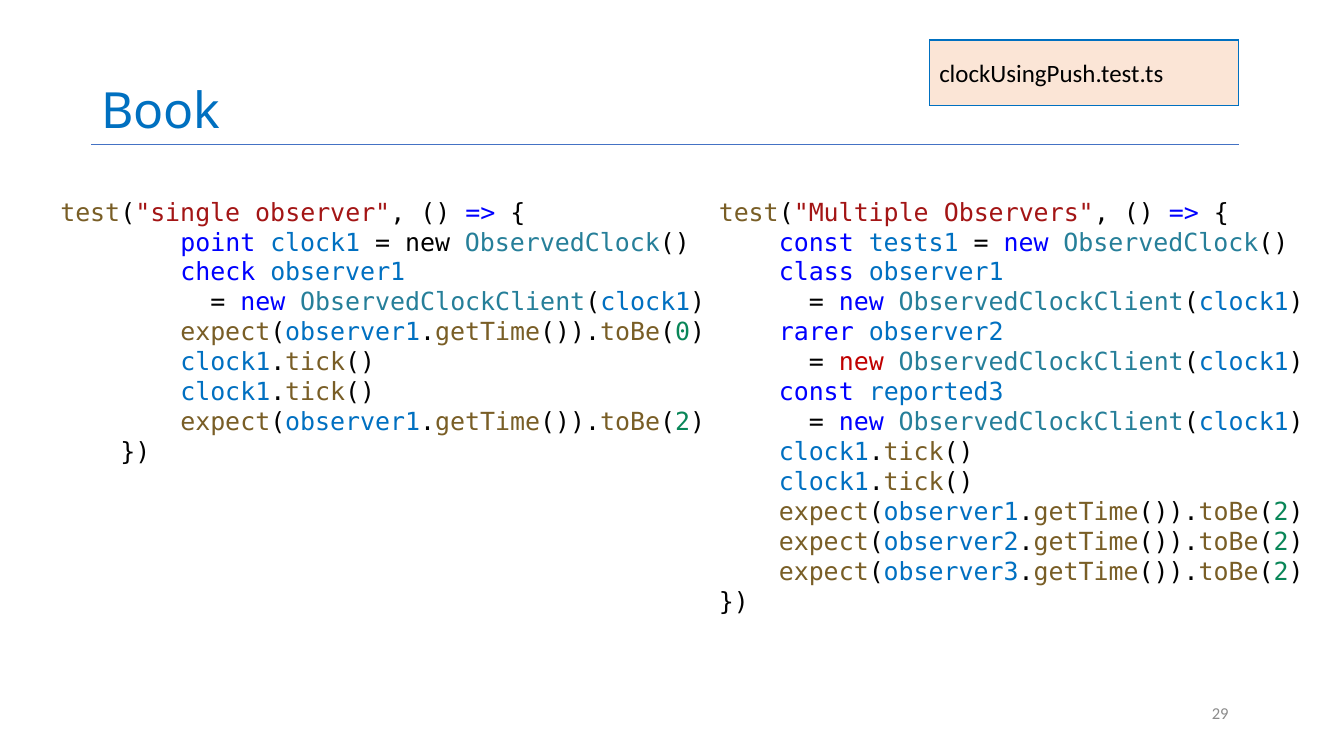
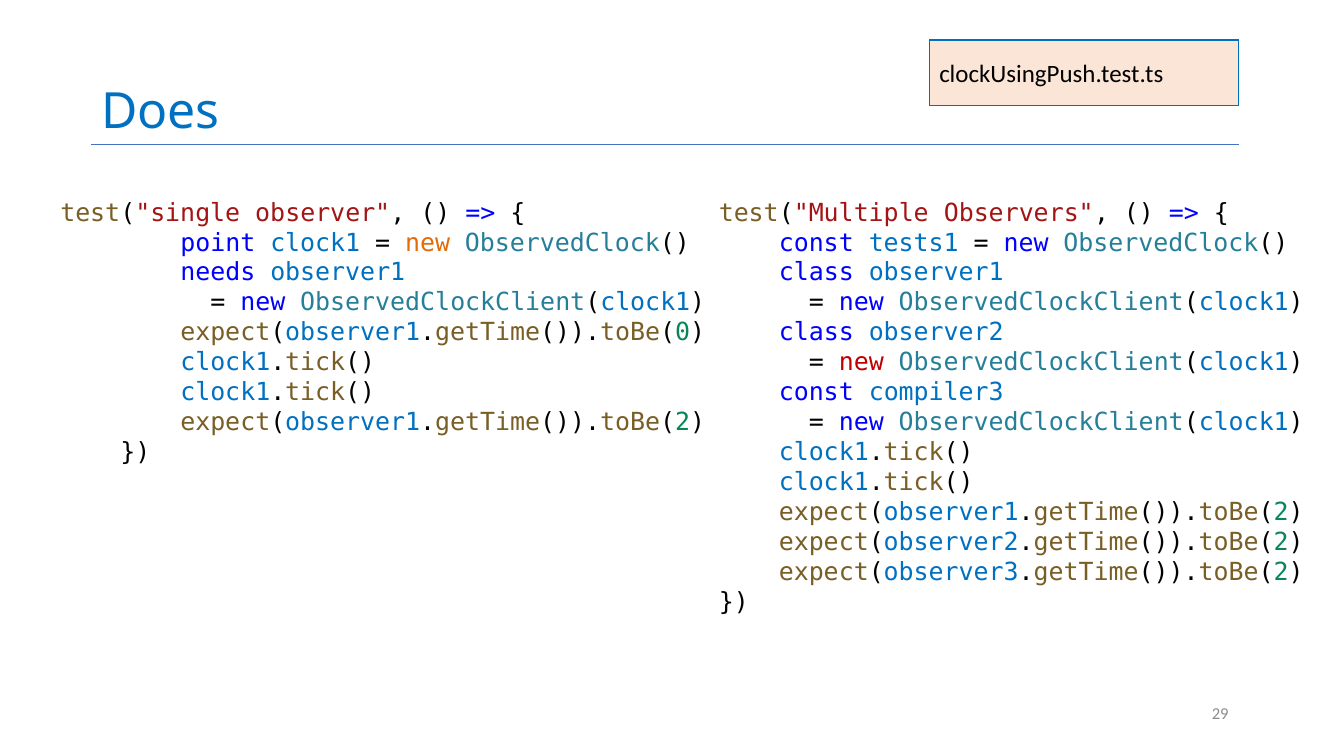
Book: Book -> Does
new at (428, 243) colour: black -> orange
check: check -> needs
rarer at (816, 333): rarer -> class
reported3: reported3 -> compiler3
